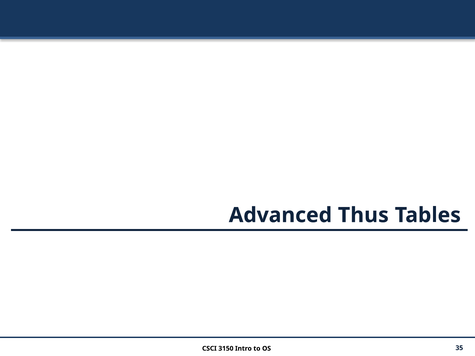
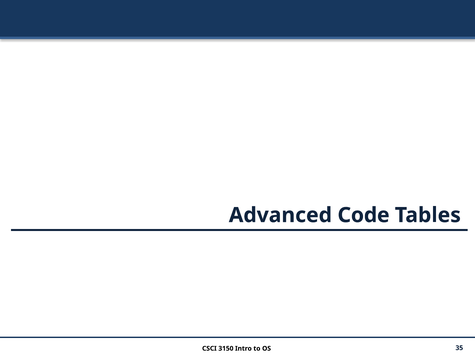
Thus: Thus -> Code
